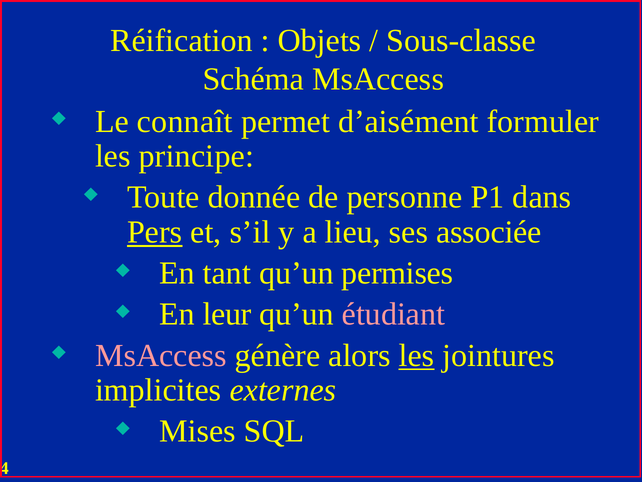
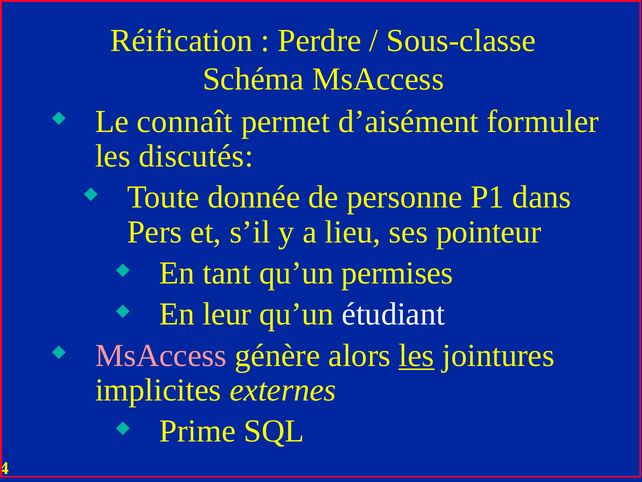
Objets: Objets -> Perdre
principe: principe -> discutés
Pers underline: present -> none
associée: associée -> pointeur
étudiant colour: pink -> white
Mises: Mises -> Prime
